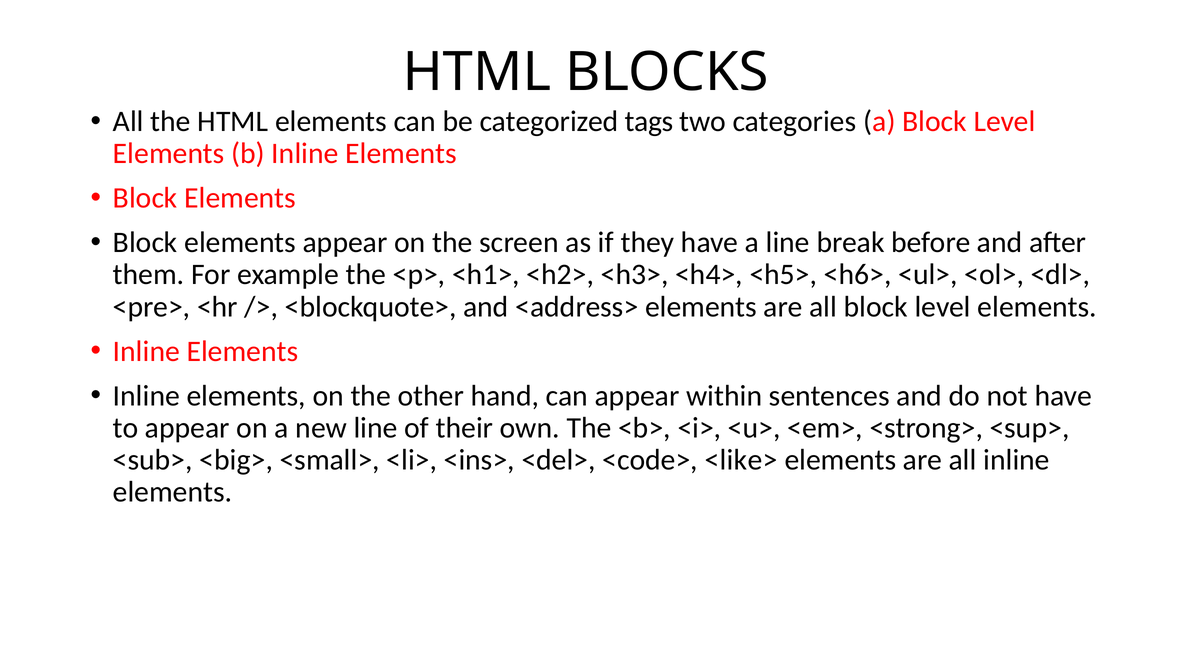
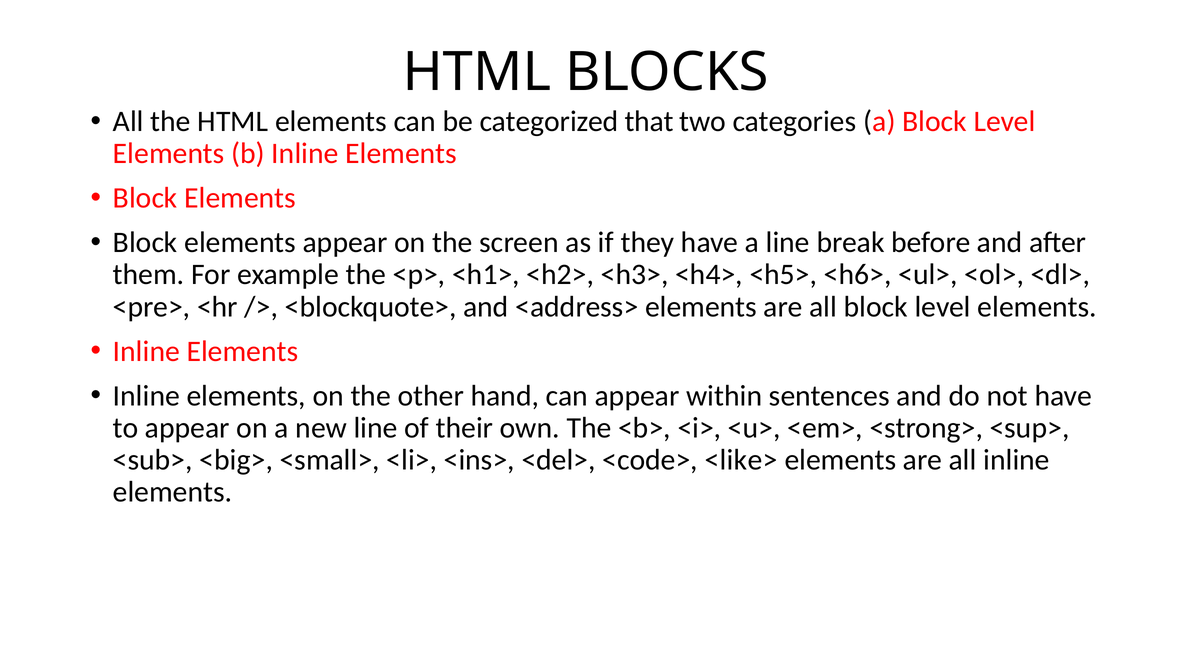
tags: tags -> that
